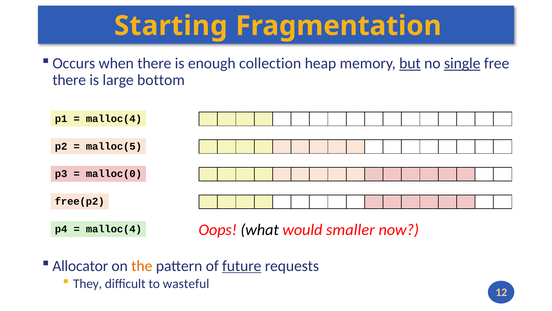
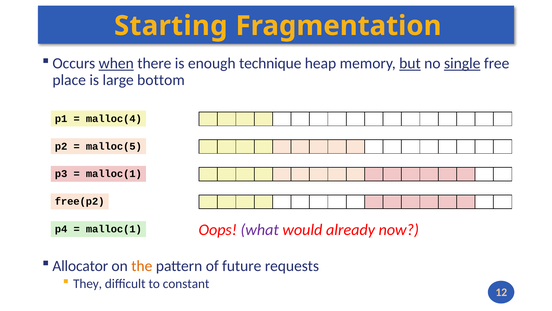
when underline: none -> present
collection: collection -> technique
there at (69, 80): there -> place
malloc(0 at (114, 174): malloc(0 -> malloc(1
malloc(4 at (114, 229): malloc(4 -> malloc(1
what colour: black -> purple
smaller: smaller -> already
future underline: present -> none
wasteful: wasteful -> constant
